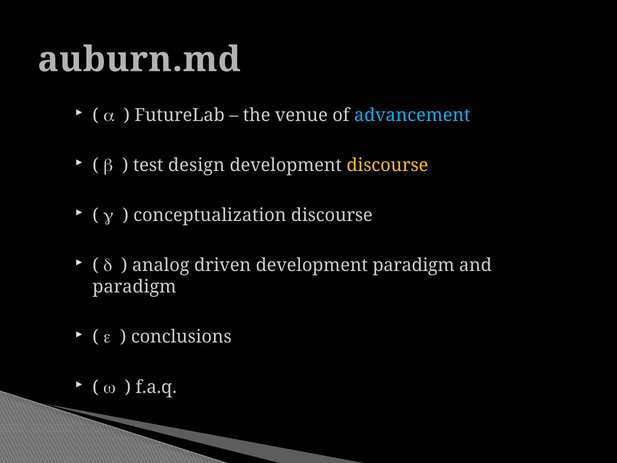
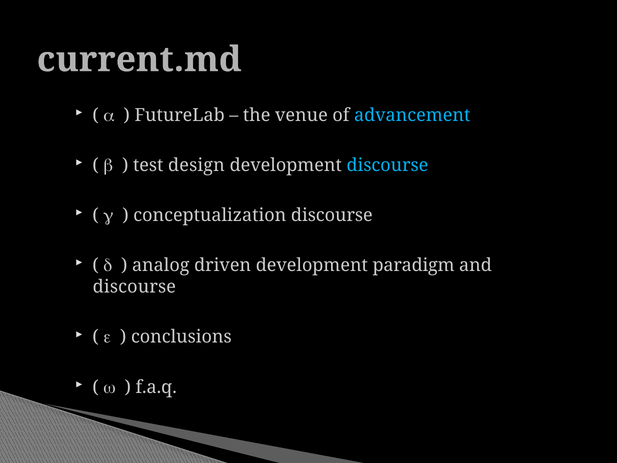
auburn.md: auburn.md -> current.md
discourse at (387, 165) colour: yellow -> light blue
paradigm at (134, 287): paradigm -> discourse
